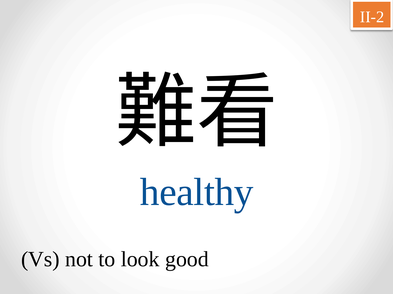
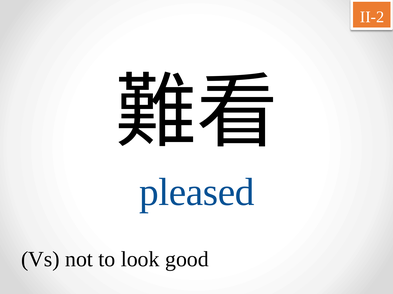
healthy: healthy -> pleased
